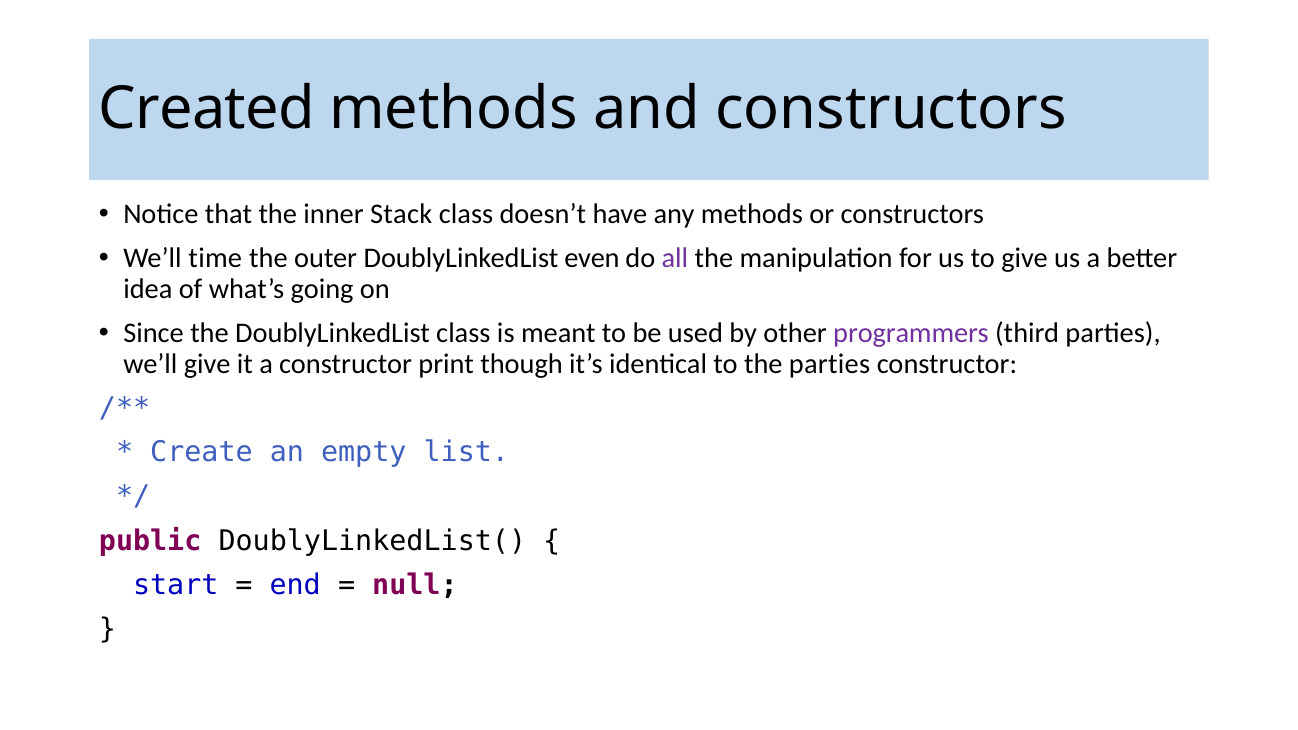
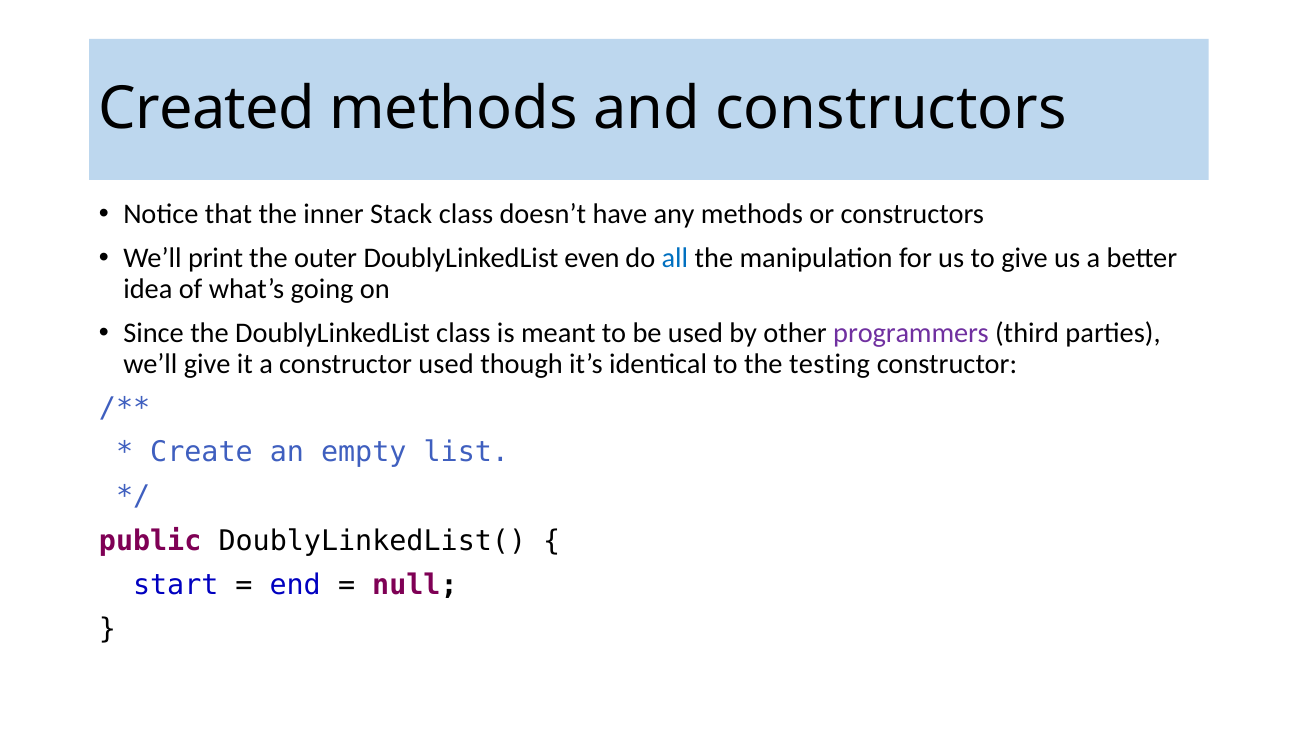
time: time -> print
all colour: purple -> blue
constructor print: print -> used
the parties: parties -> testing
